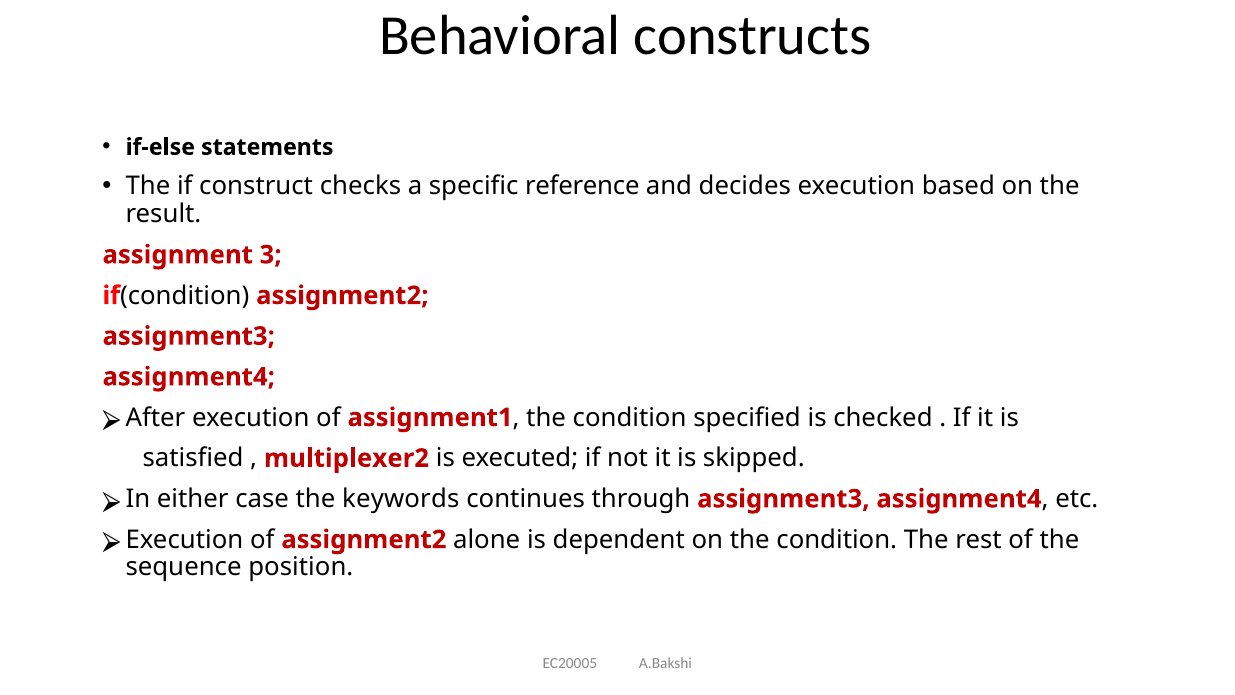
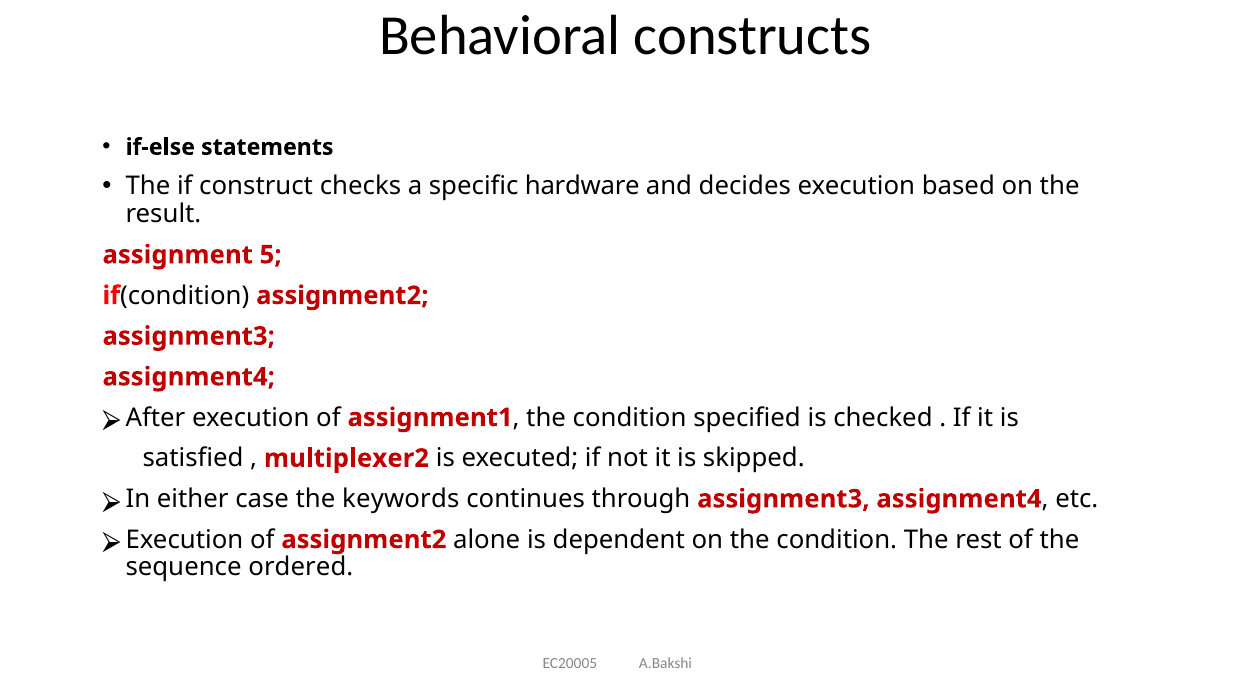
reference: reference -> hardware
3: 3 -> 5
position: position -> ordered
